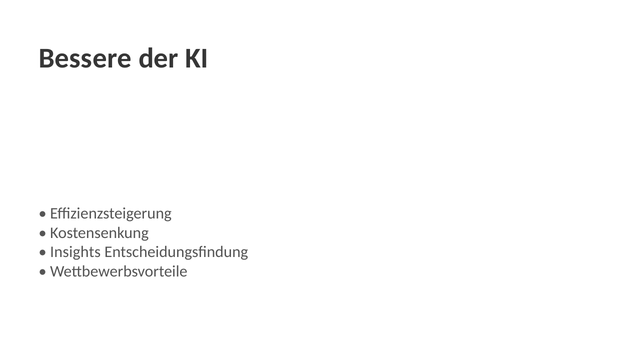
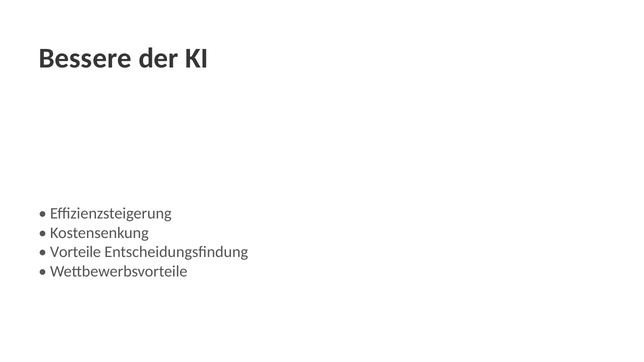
Insights: Insights -> Vorteile
